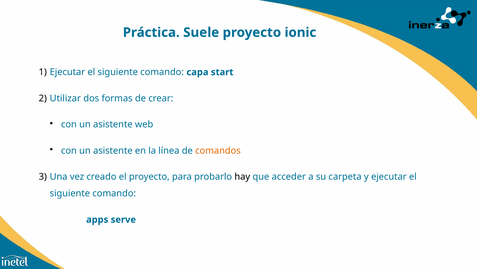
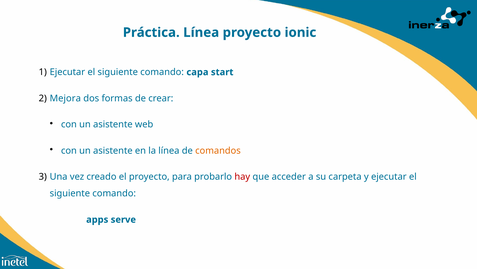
Práctica Suele: Suele -> Línea
Utilizar: Utilizar -> Mejora
hay colour: black -> red
